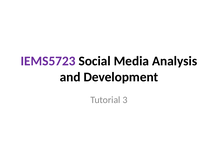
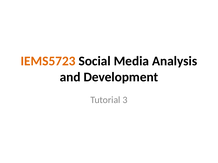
IEMS5723 colour: purple -> orange
